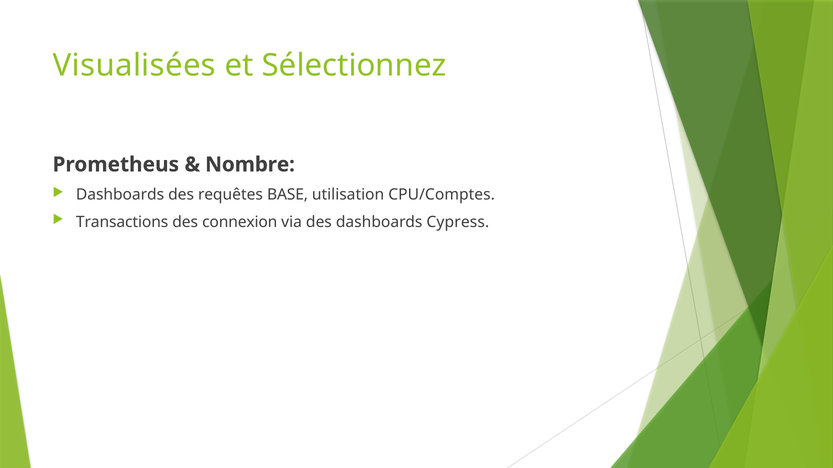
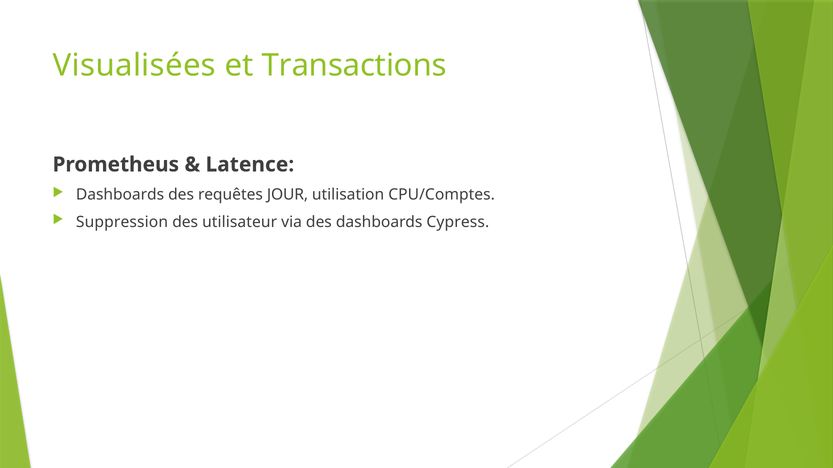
Sélectionnez: Sélectionnez -> Transactions
Nombre: Nombre -> Latence
BASE: BASE -> JOUR
Transactions: Transactions -> Suppression
connexion: connexion -> utilisateur
